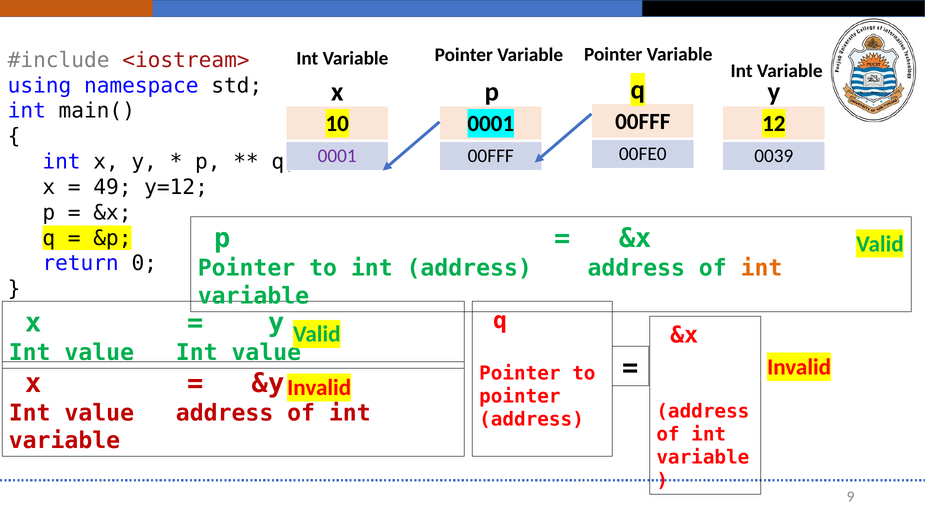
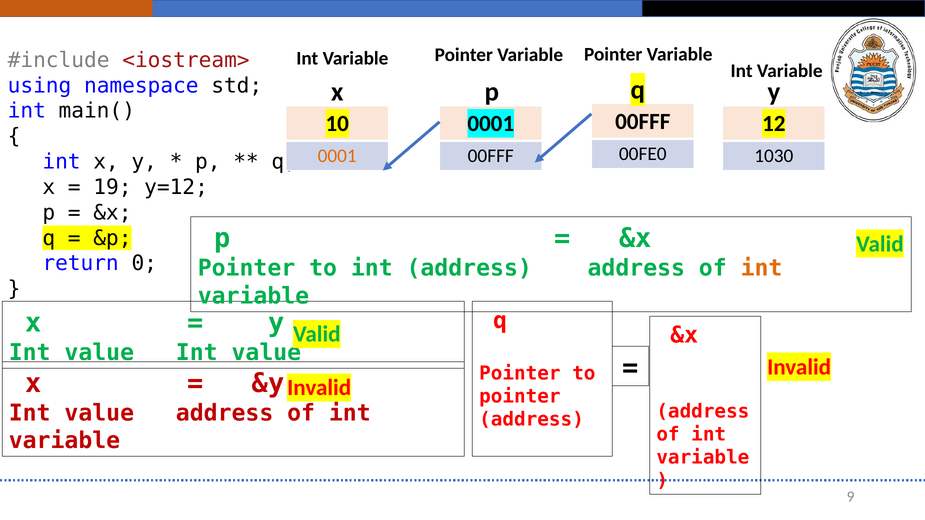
0001 at (337, 156) colour: purple -> orange
0039: 0039 -> 1030
49: 49 -> 19
